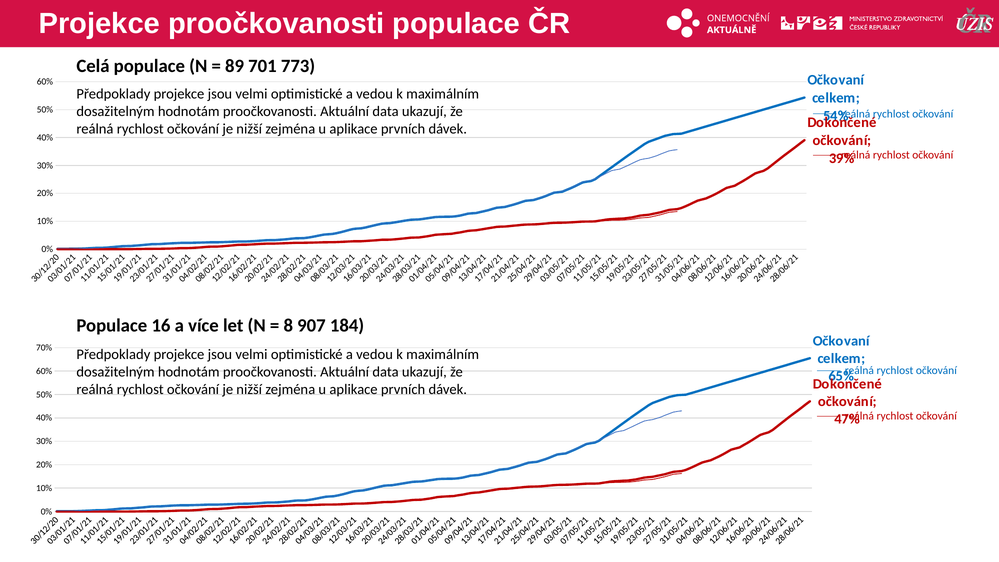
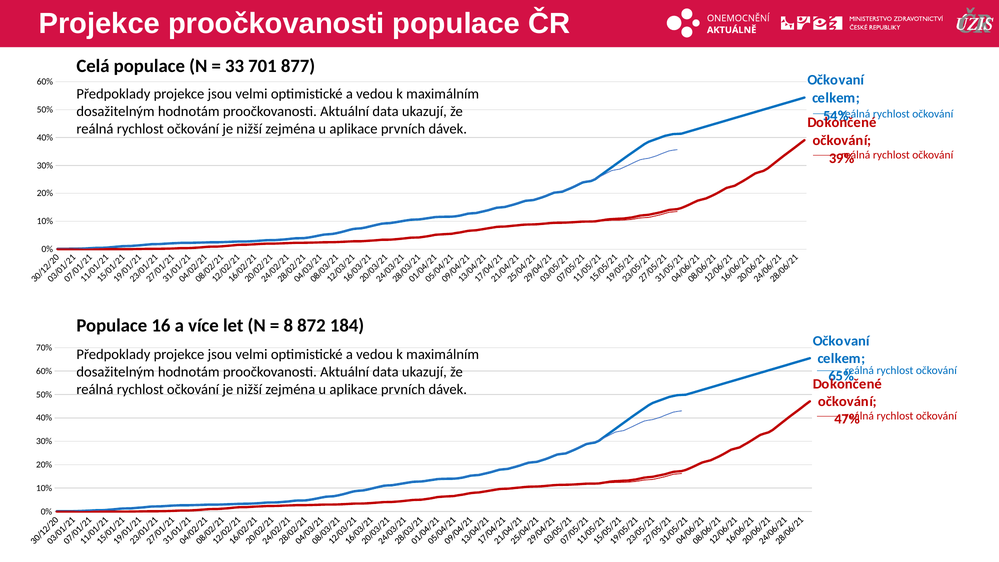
89: 89 -> 33
773: 773 -> 877
907: 907 -> 872
